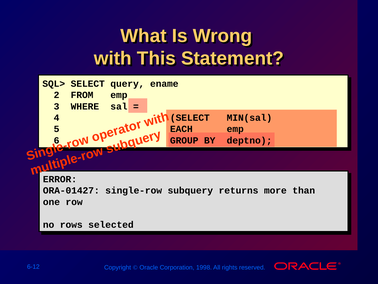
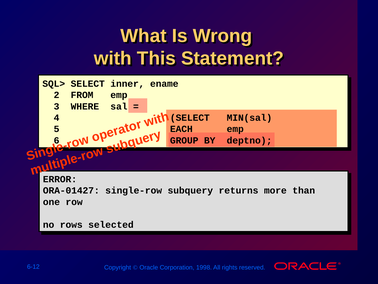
query: query -> inner
